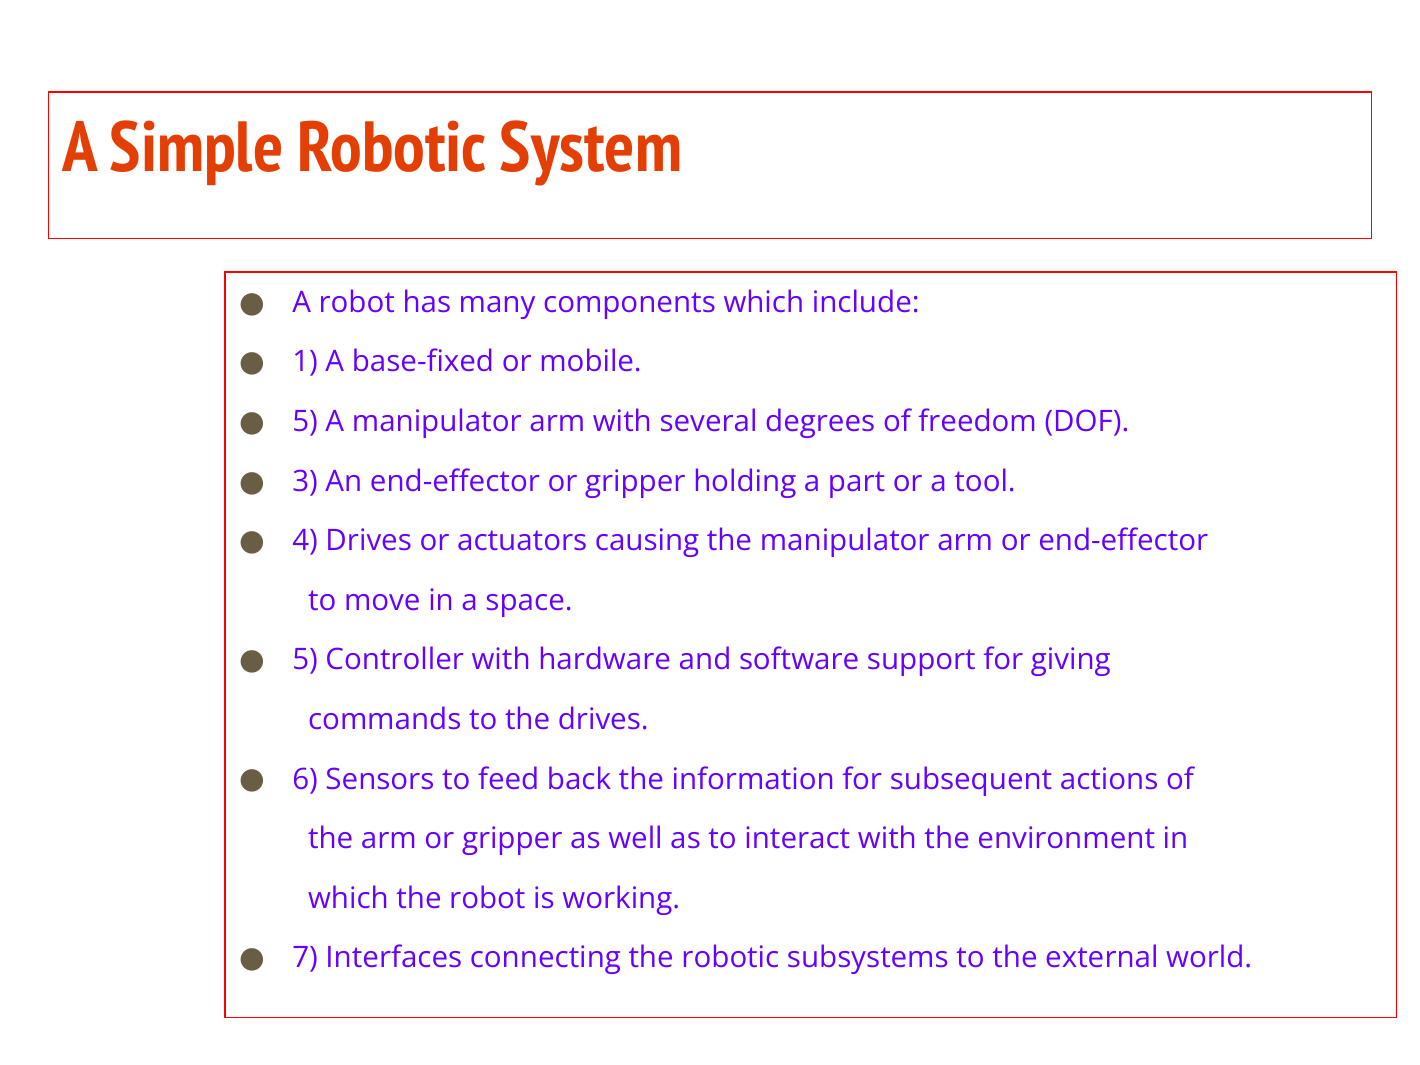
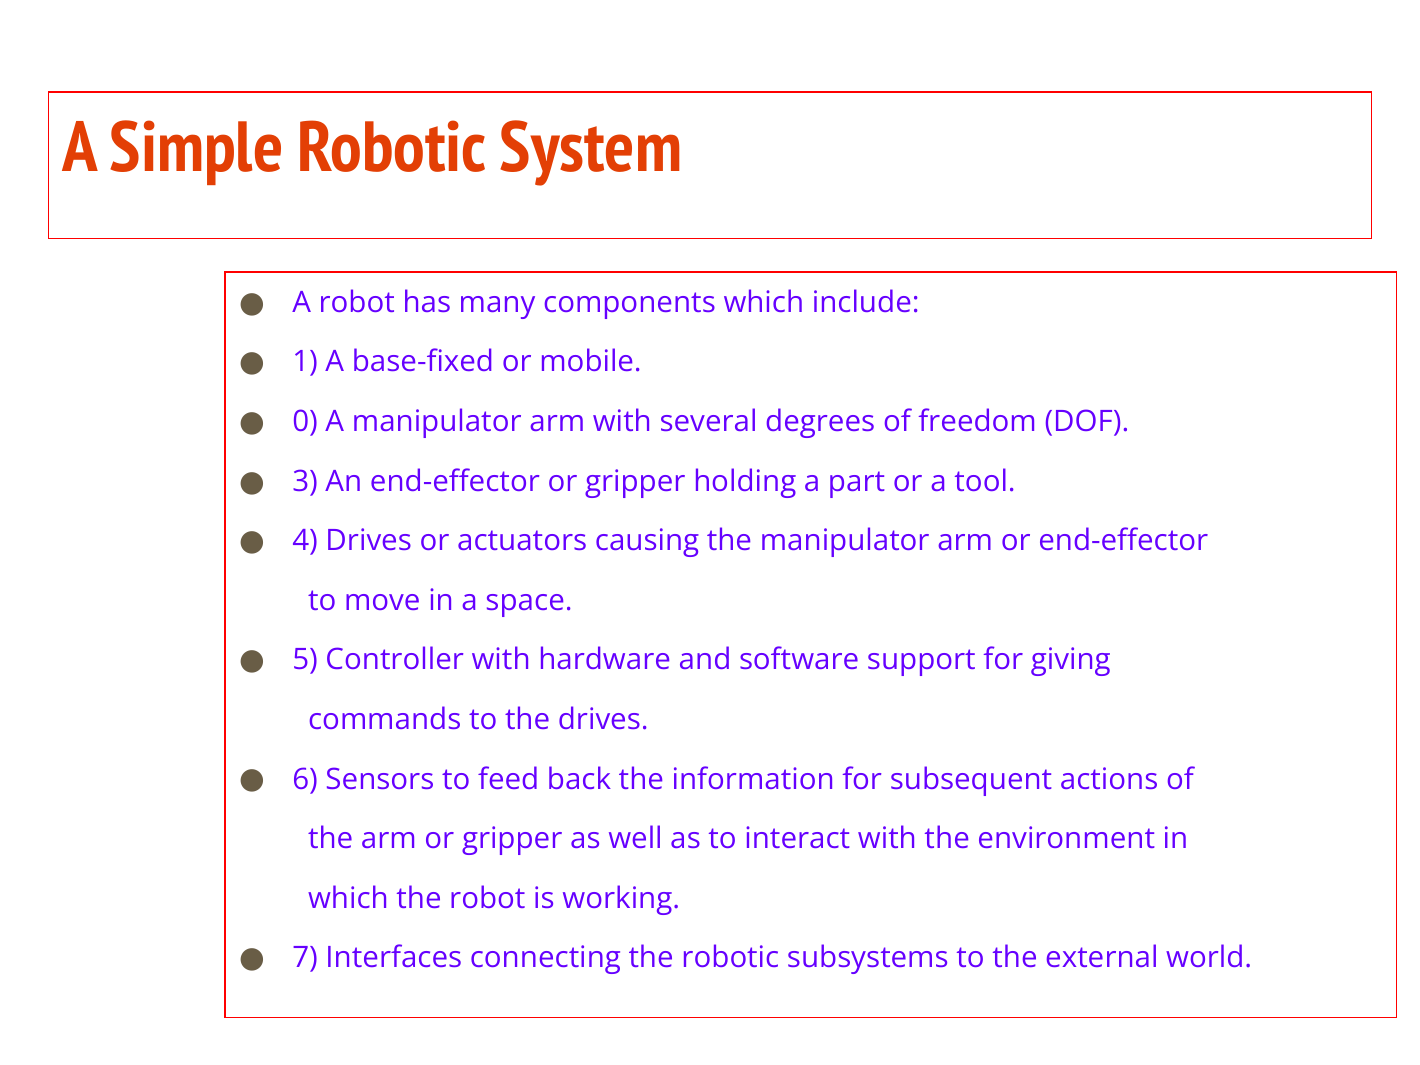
5 at (305, 422): 5 -> 0
